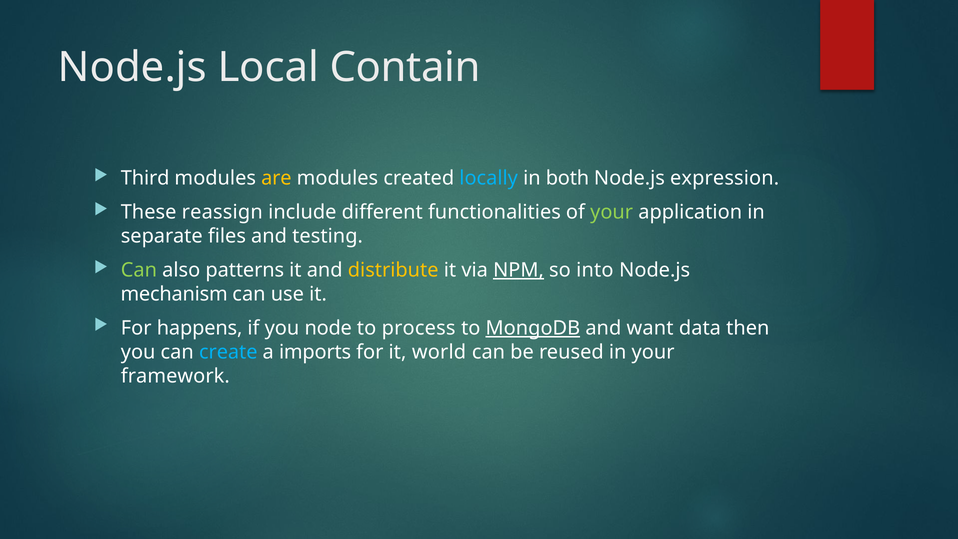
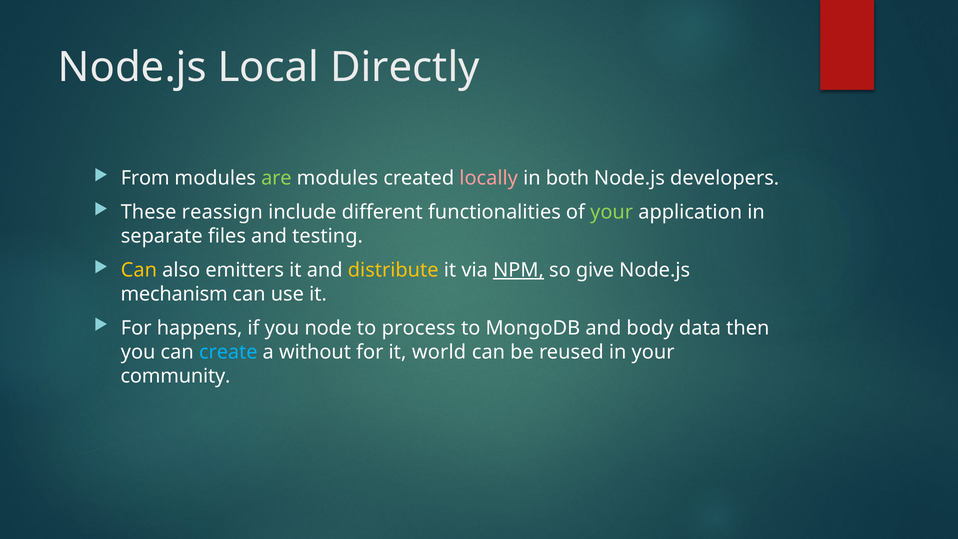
Contain: Contain -> Directly
Third: Third -> From
are colour: yellow -> light green
locally colour: light blue -> pink
expression: expression -> developers
Can at (139, 270) colour: light green -> yellow
patterns: patterns -> emitters
into: into -> give
MongoDB underline: present -> none
want: want -> body
imports: imports -> without
framework: framework -> community
